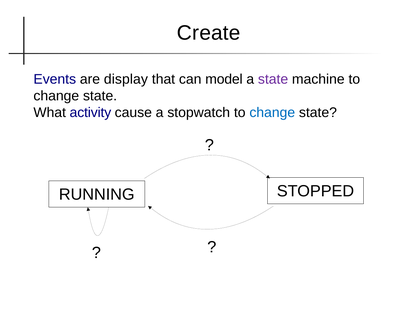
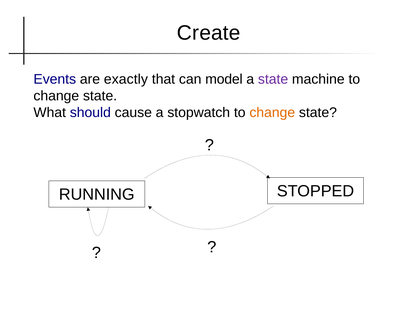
display: display -> exactly
activity: activity -> should
change at (272, 113) colour: blue -> orange
